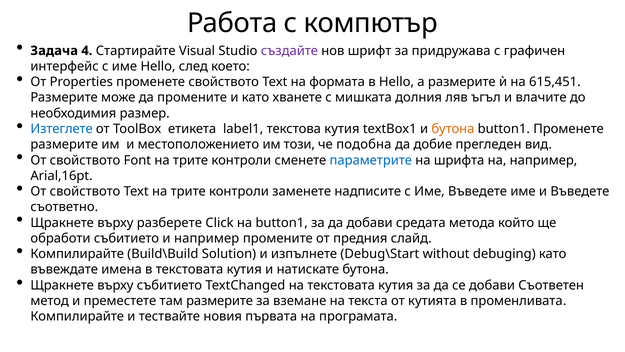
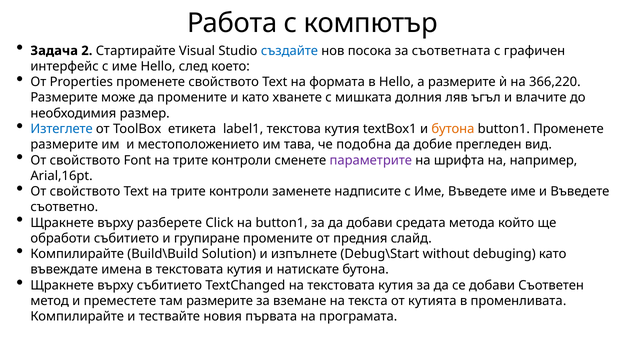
4: 4 -> 2
създайте colour: purple -> blue
шрифт: шрифт -> посока
придружава: придружава -> съответната
615,451: 615,451 -> 366,220
този: този -> тава
параметрите colour: blue -> purple
и например: например -> групиране
